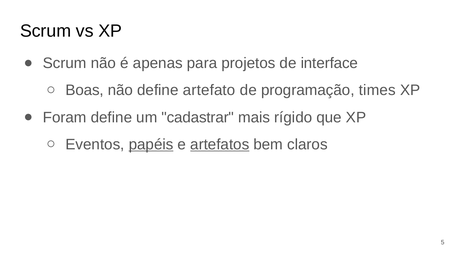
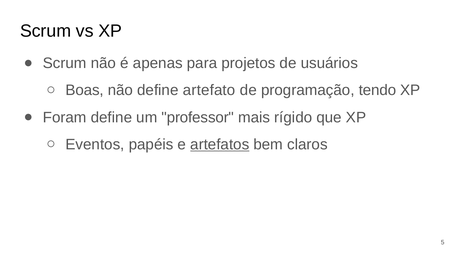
interface: interface -> usuários
times: times -> tendo
cadastrar: cadastrar -> professor
papéis underline: present -> none
